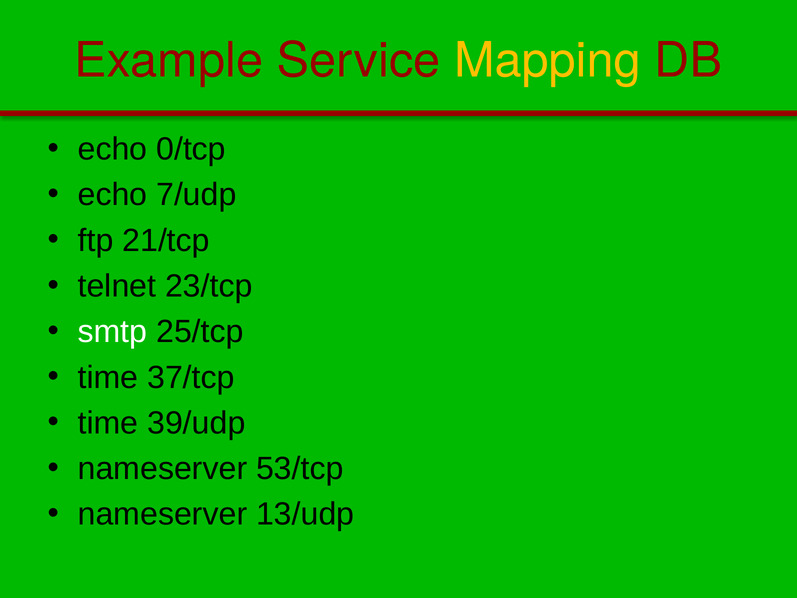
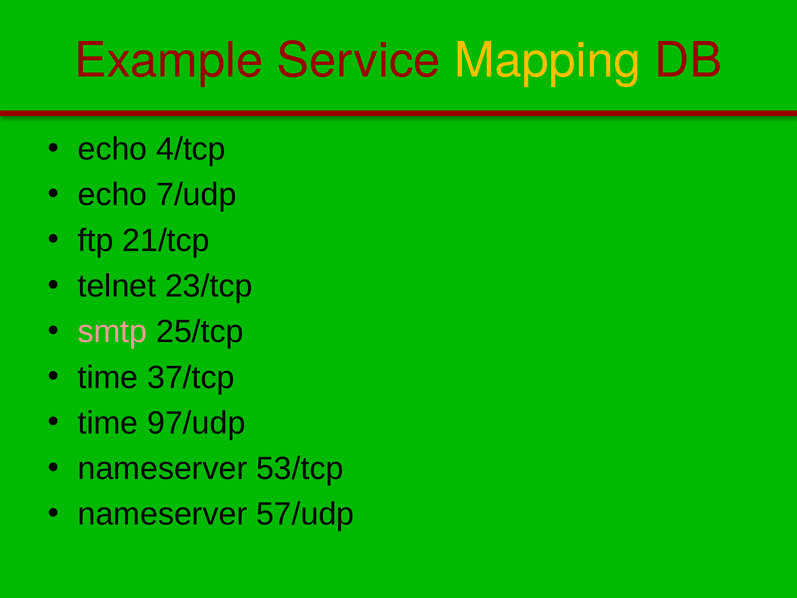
0/tcp: 0/tcp -> 4/tcp
smtp colour: white -> pink
39/udp: 39/udp -> 97/udp
13/udp: 13/udp -> 57/udp
